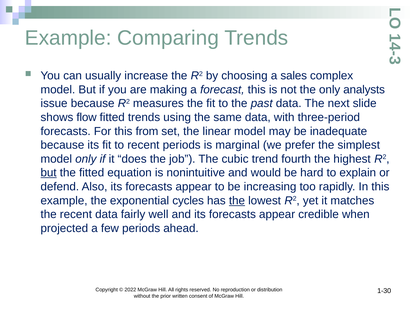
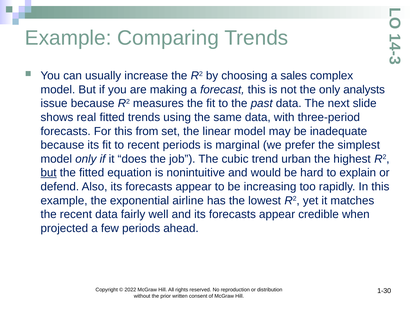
flow: flow -> real
fourth: fourth -> urban
cycles: cycles -> airline
the at (237, 201) underline: present -> none
